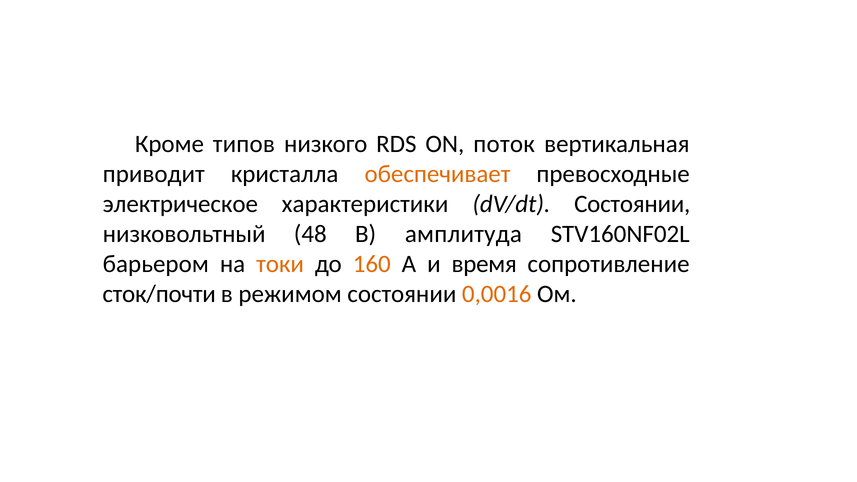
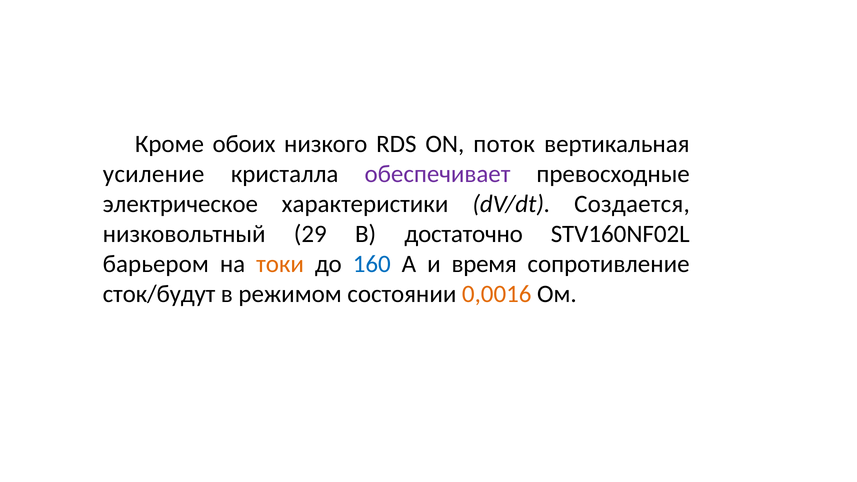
типов: типов -> обоих
приводит: приводит -> усиление
обеспечивает colour: orange -> purple
dV/dt Состоянии: Состоянии -> Создается
48: 48 -> 29
амплитуда: амплитуда -> достаточно
160 colour: orange -> blue
сток/почти: сток/почти -> сток/будут
